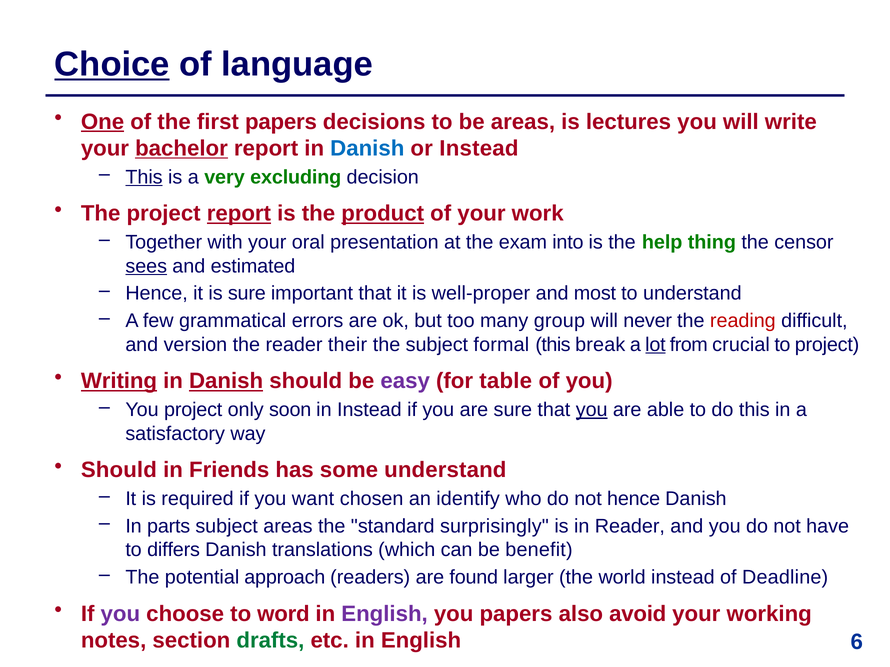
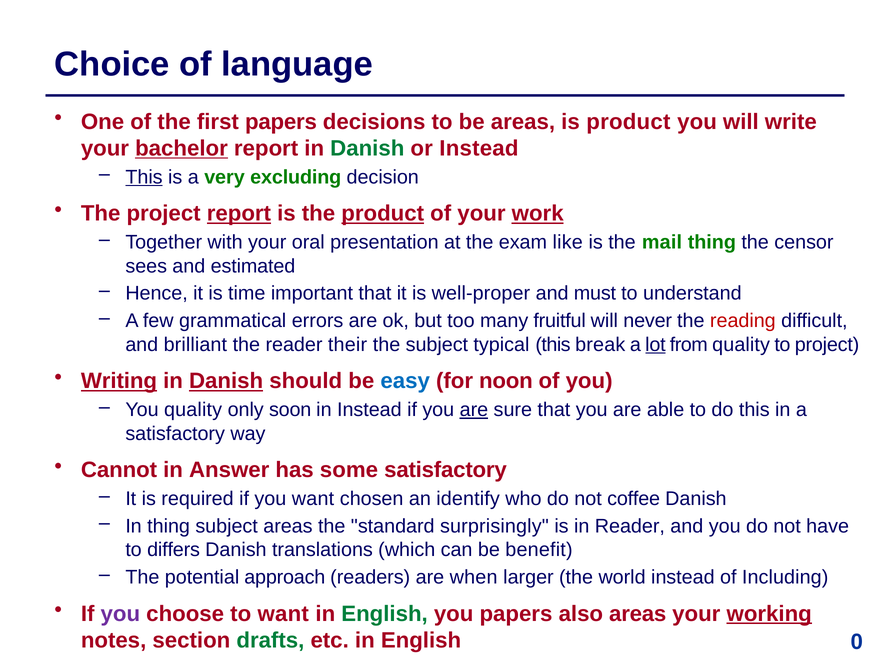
Choice underline: present -> none
One underline: present -> none
is lectures: lectures -> product
Danish at (367, 149) colour: blue -> green
work underline: none -> present
into: into -> like
help: help -> mail
sees underline: present -> none
is sure: sure -> time
most: most -> must
group: group -> fruitful
version: version -> brilliant
formal: formal -> typical
from crucial: crucial -> quality
easy colour: purple -> blue
table: table -> noon
You project: project -> quality
are at (474, 410) underline: none -> present
you at (592, 410) underline: present -> none
Should at (119, 470): Should -> Cannot
Friends: Friends -> Answer
some understand: understand -> satisfactory
not hence: hence -> coffee
In parts: parts -> thing
found: found -> when
Deadline: Deadline -> Including
to word: word -> want
English at (385, 614) colour: purple -> green
also avoid: avoid -> areas
working underline: none -> present
6: 6 -> 0
